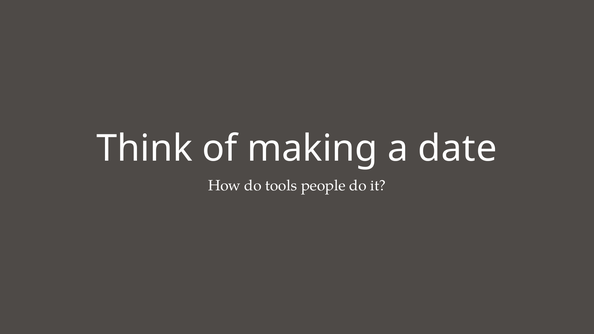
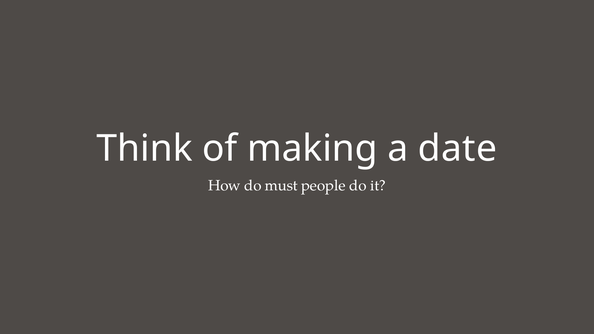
tools: tools -> must
